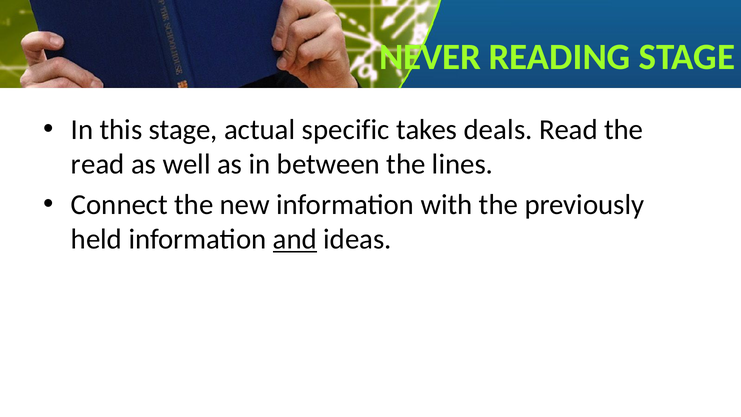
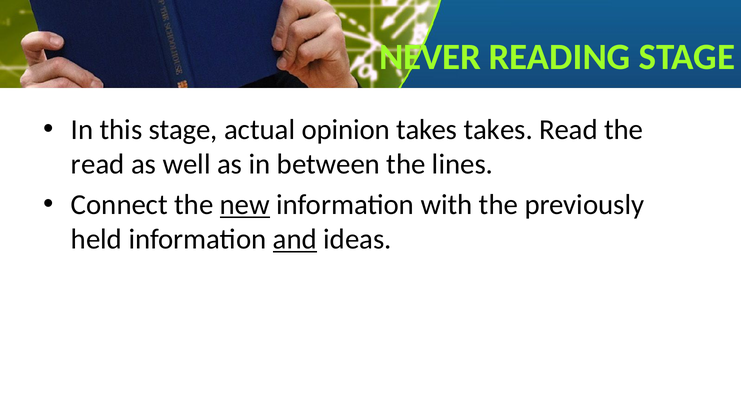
specific: specific -> opinion
takes deals: deals -> takes
new underline: none -> present
